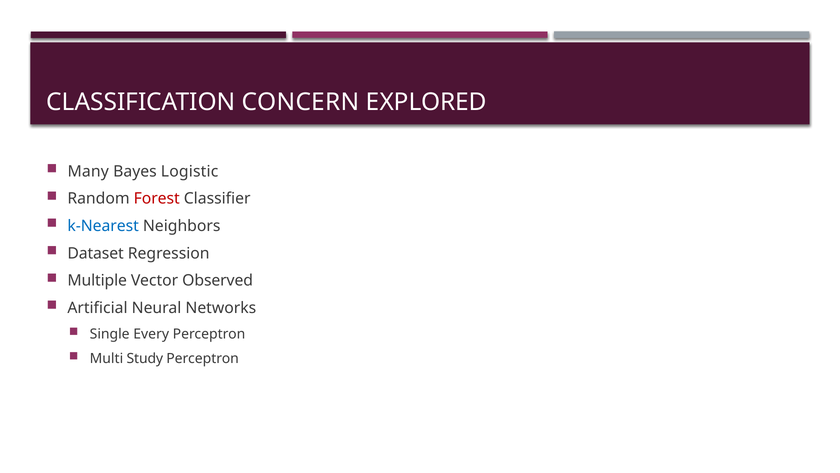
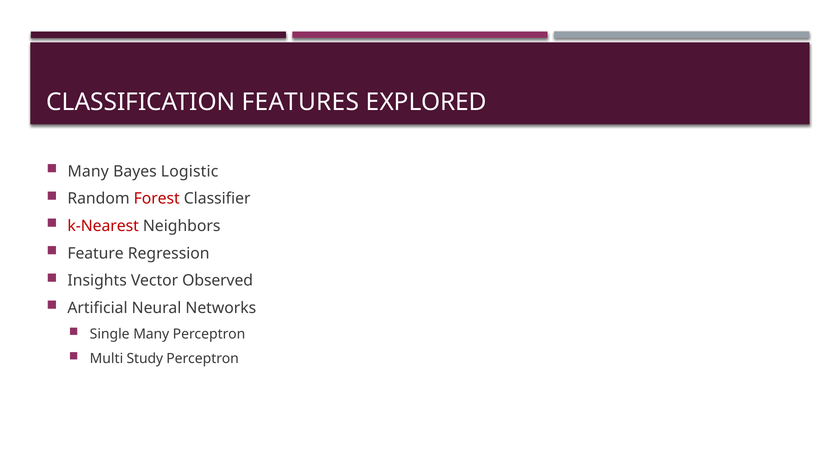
CONCERN: CONCERN -> FEATURES
k-Nearest colour: blue -> red
Dataset: Dataset -> Feature
Multiple: Multiple -> Insights
Single Every: Every -> Many
